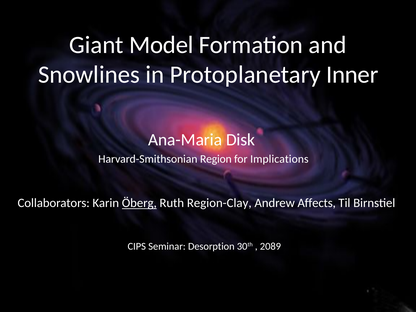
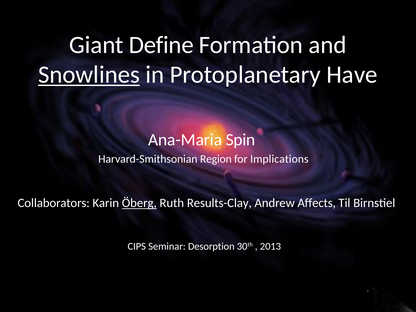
Model: Model -> Define
Snowlines underline: none -> present
Inner: Inner -> Have
Disk: Disk -> Spin
Region-Clay: Region-Clay -> Results-Clay
2089: 2089 -> 2013
